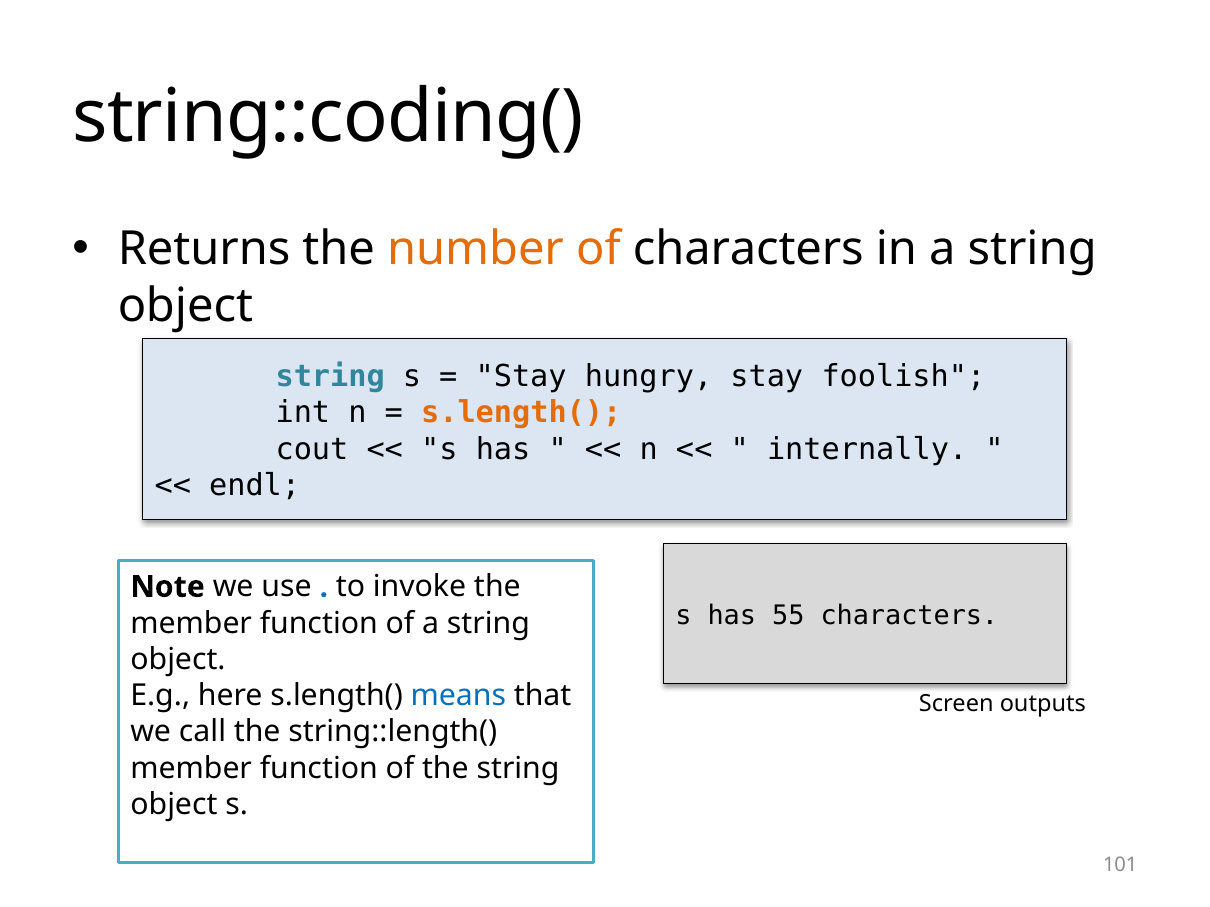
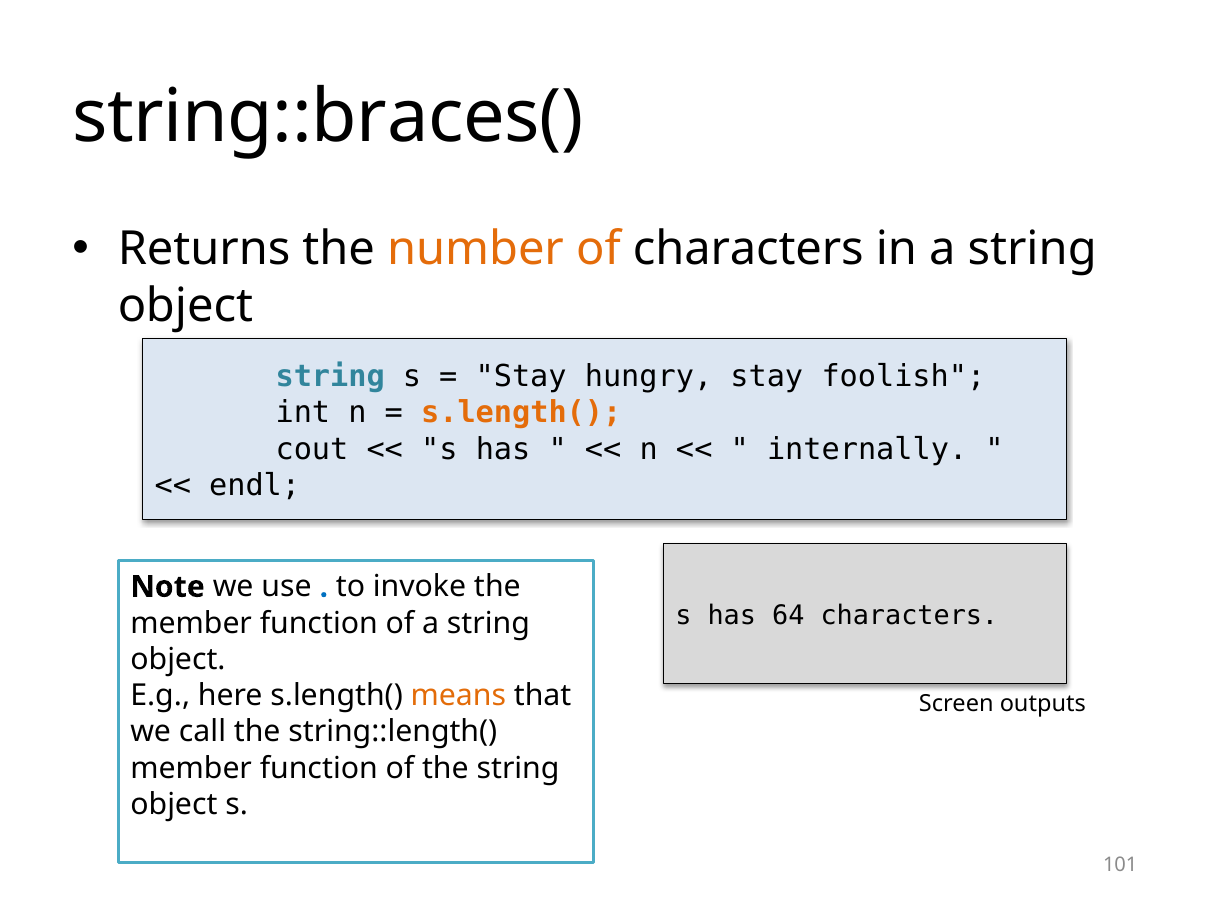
string::coding(: string::coding( -> string::braces(
55: 55 -> 64
means colour: blue -> orange
